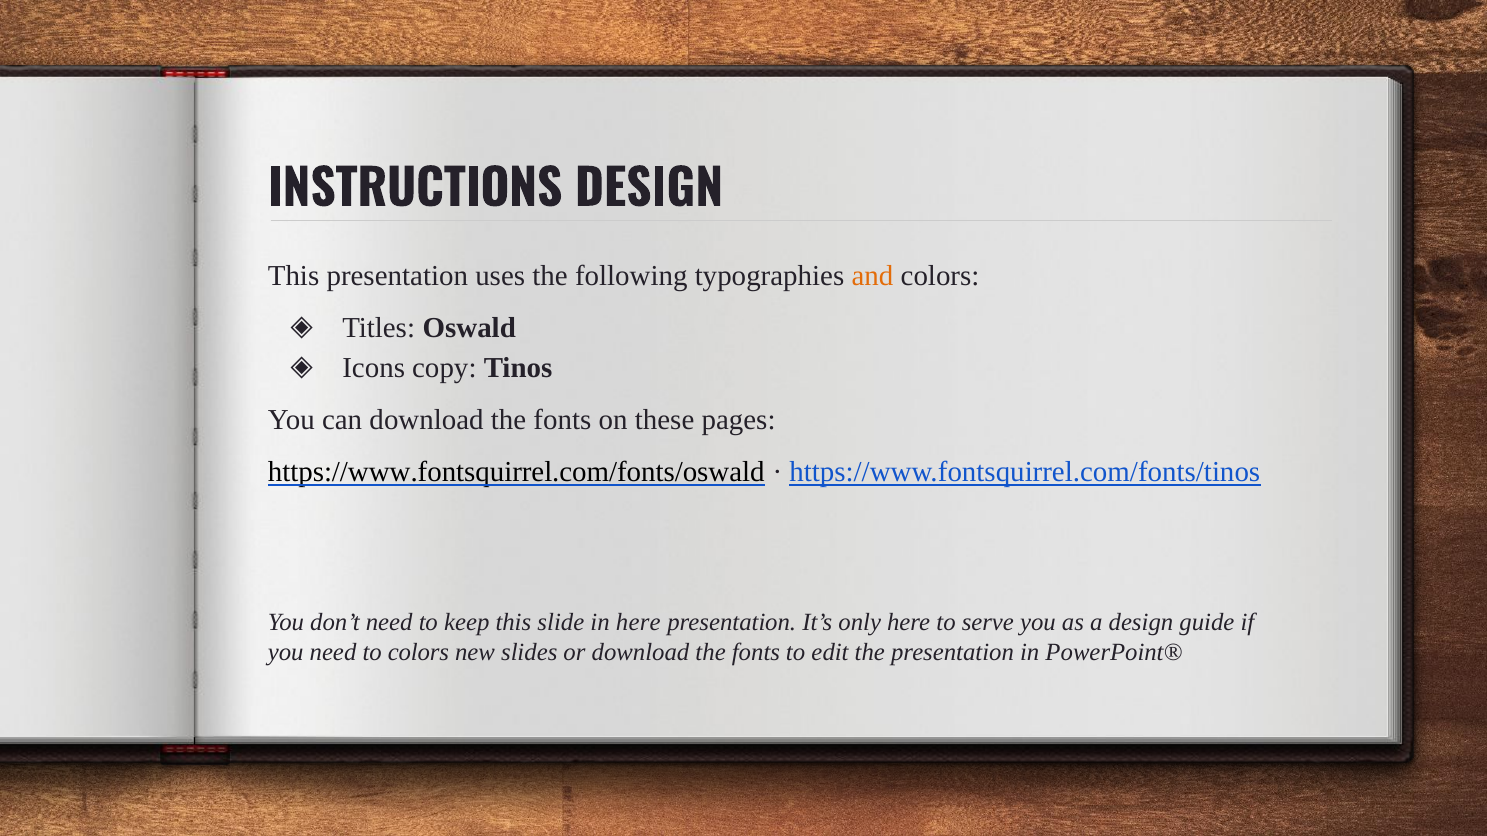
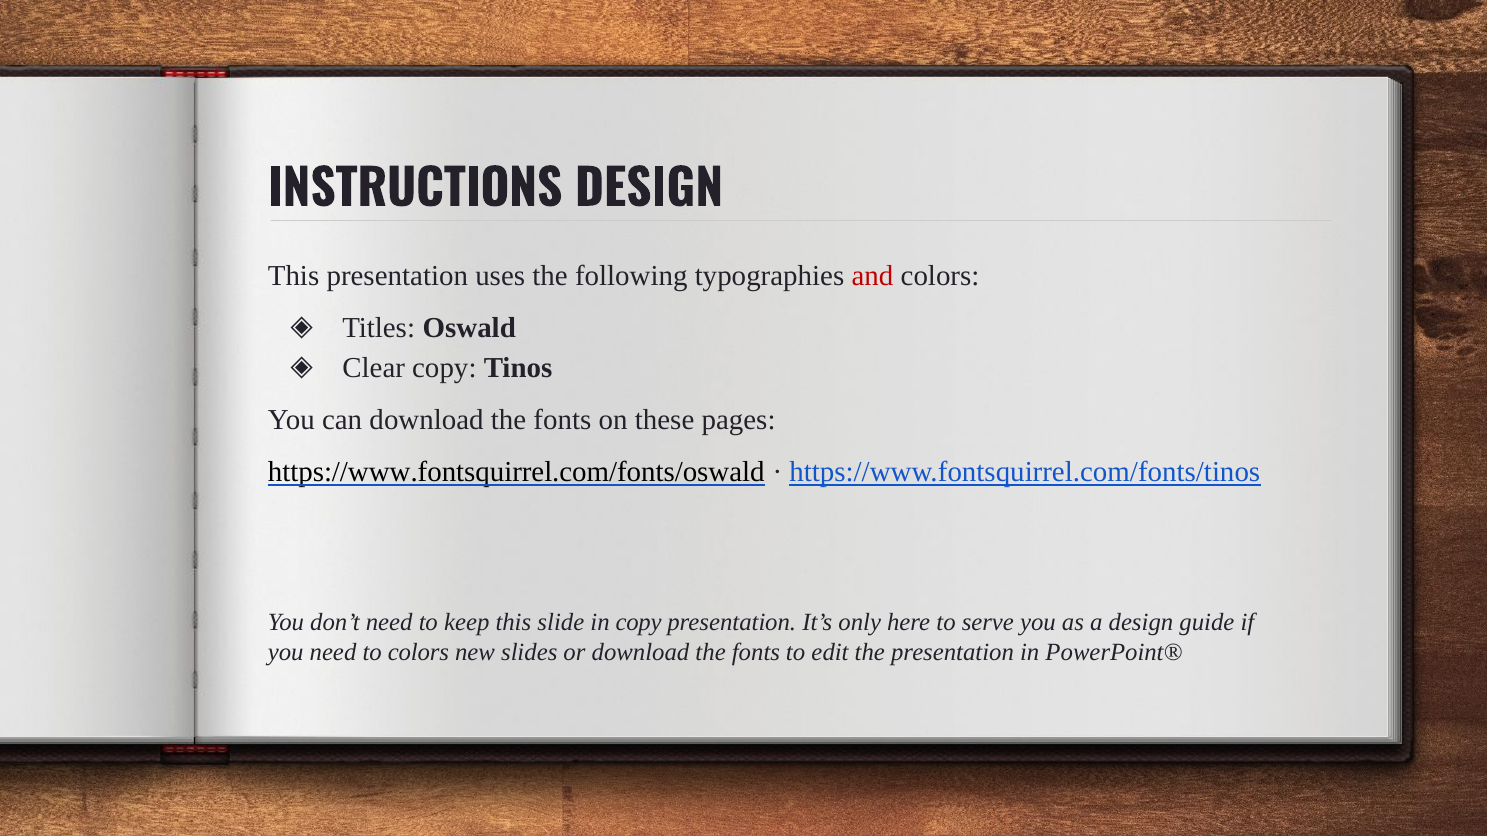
and colour: orange -> red
Icons: Icons -> Clear
in here: here -> copy
